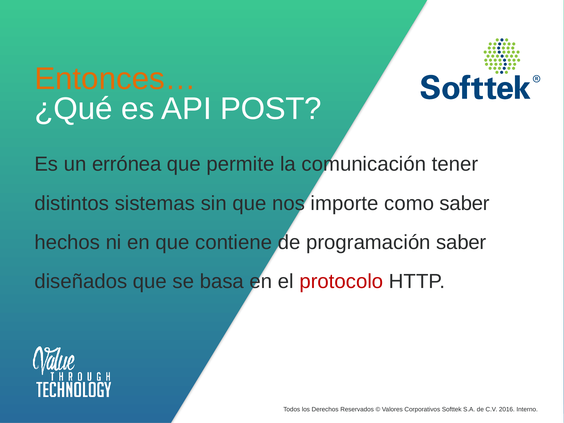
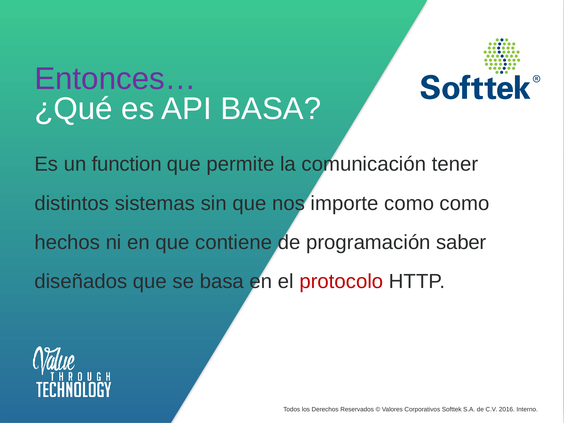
Entonces… colour: orange -> purple
API POST: POST -> BASA
errónea: errónea -> function
como saber: saber -> como
